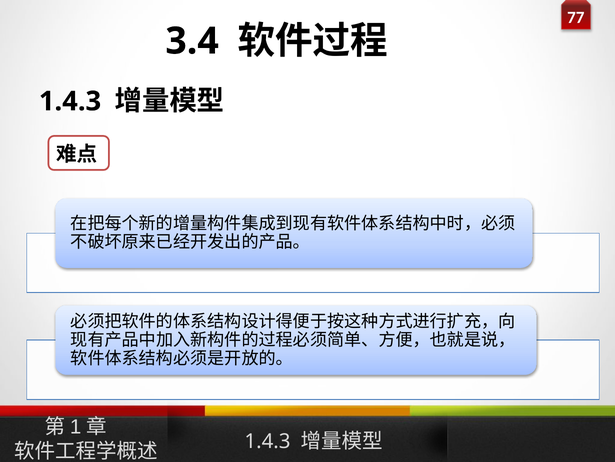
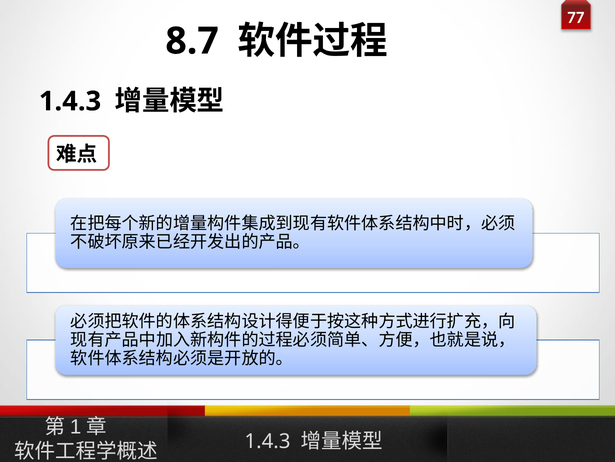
3.4: 3.4 -> 8.7
